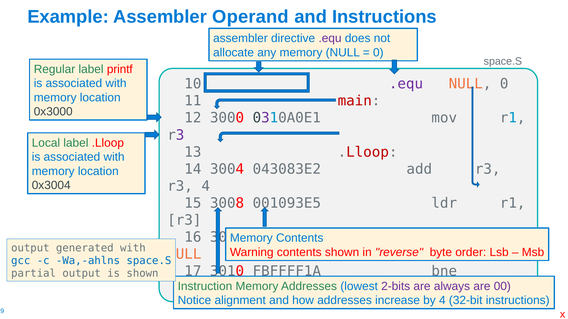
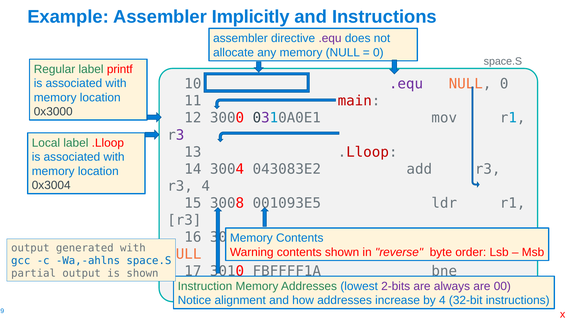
Operand: Operand -> Implicitly
